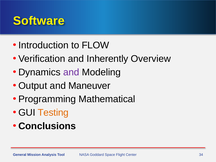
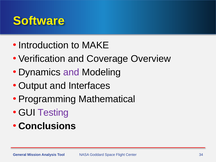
FLOW: FLOW -> MAKE
Inherently: Inherently -> Coverage
Maneuver: Maneuver -> Interfaces
Testing colour: orange -> purple
